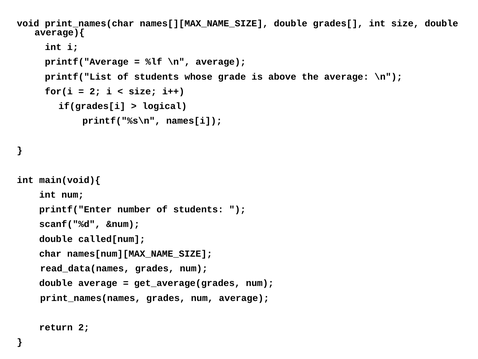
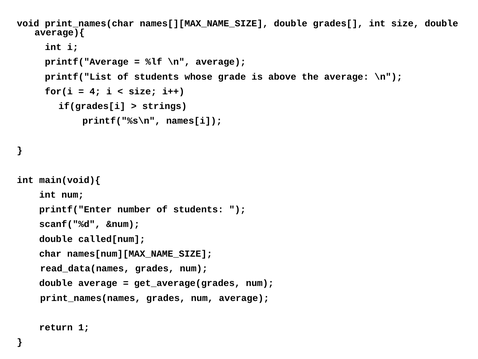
2 at (95, 91): 2 -> 4
logical: logical -> strings
return 2: 2 -> 1
